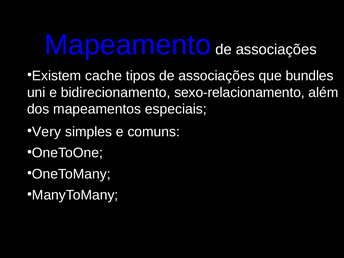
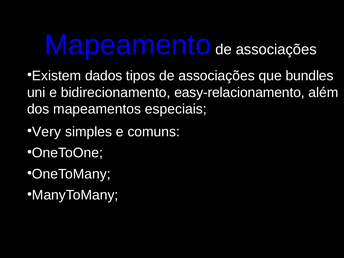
cache: cache -> dados
sexo-relacionamento: sexo-relacionamento -> easy-relacionamento
